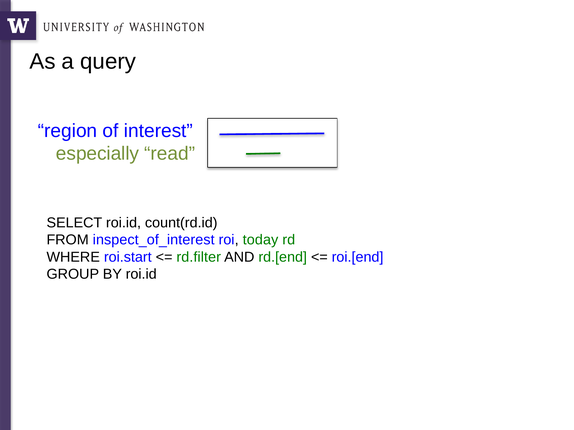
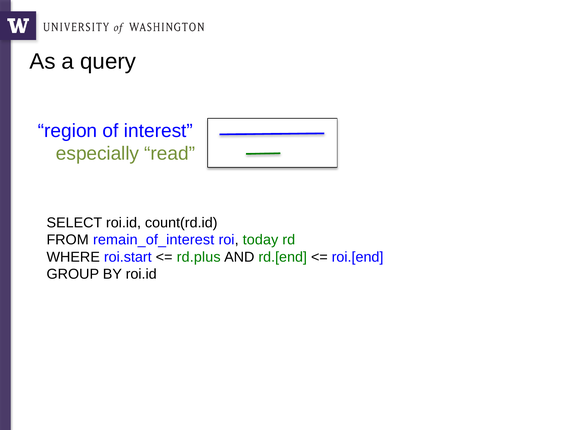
inspect_of_interest: inspect_of_interest -> remain_of_interest
rd.filter: rd.filter -> rd.plus
